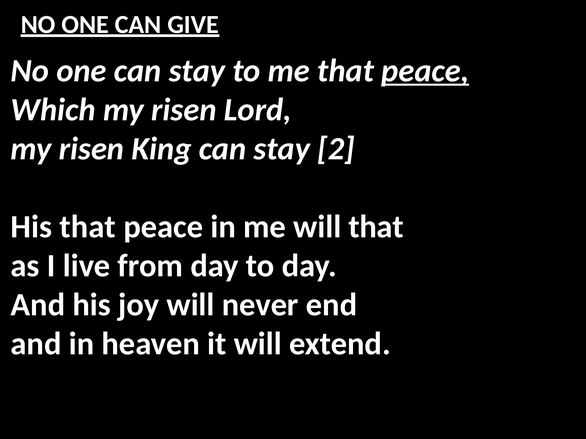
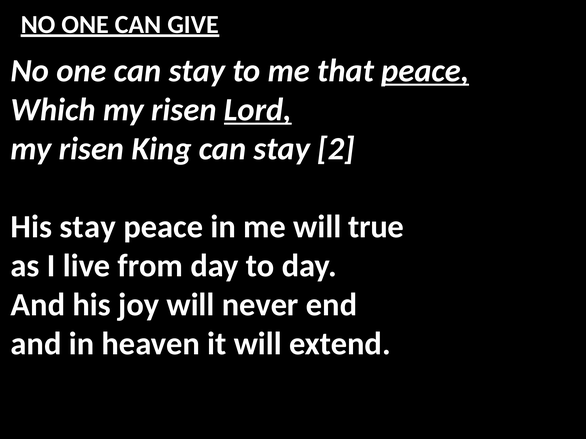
Lord underline: none -> present
His that: that -> stay
will that: that -> true
